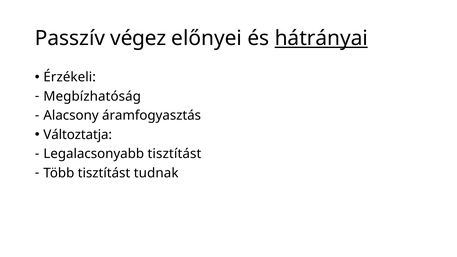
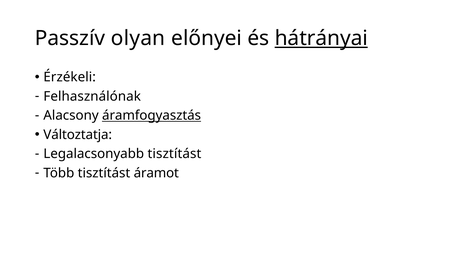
végez: végez -> olyan
Megbízhatóság: Megbízhatóság -> Felhasználónak
áramfogyasztás underline: none -> present
tudnak: tudnak -> áramot
